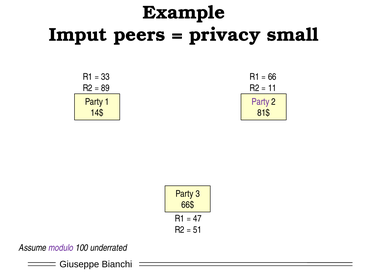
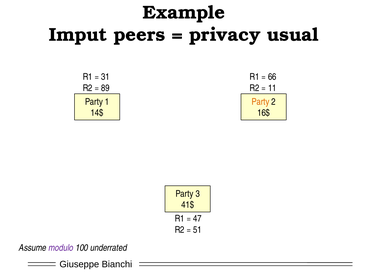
small: small -> usual
33: 33 -> 31
Party at (260, 102) colour: purple -> orange
81$: 81$ -> 16$
66$: 66$ -> 41$
